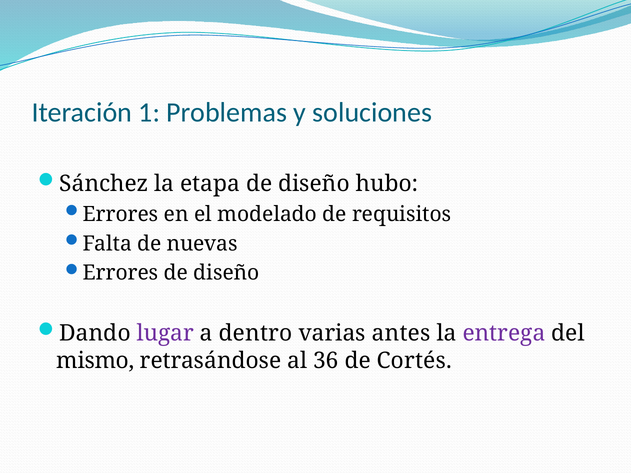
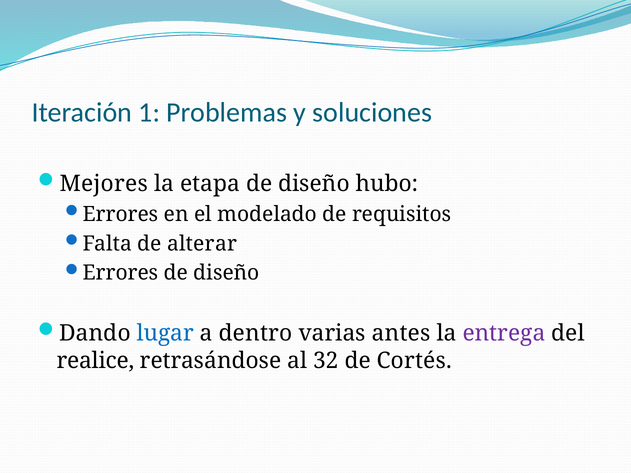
Sánchez: Sánchez -> Mejores
nuevas: nuevas -> alterar
lugar colour: purple -> blue
mismo: mismo -> realice
36: 36 -> 32
